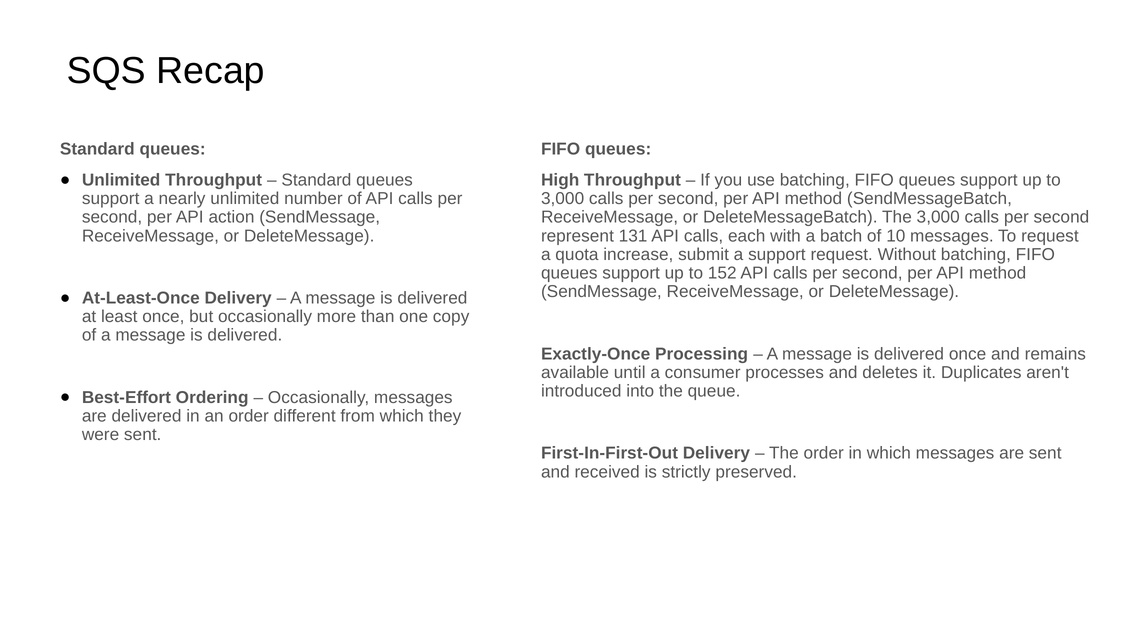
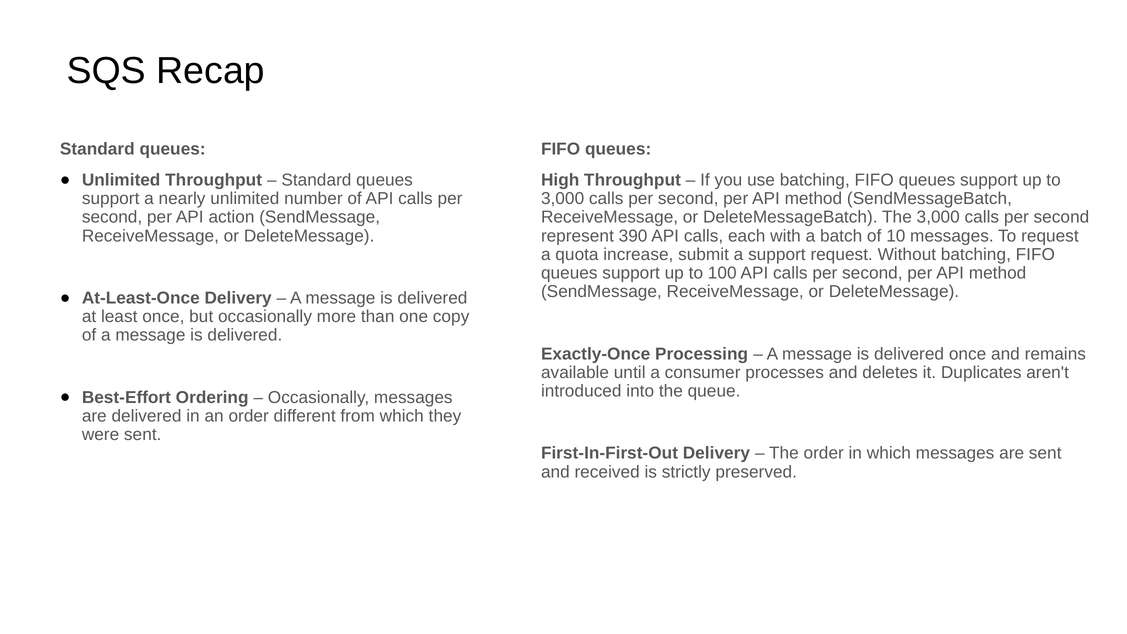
131: 131 -> 390
152: 152 -> 100
